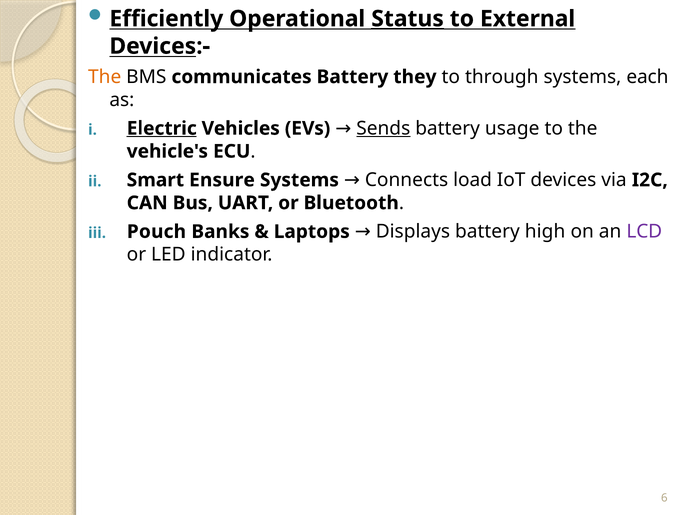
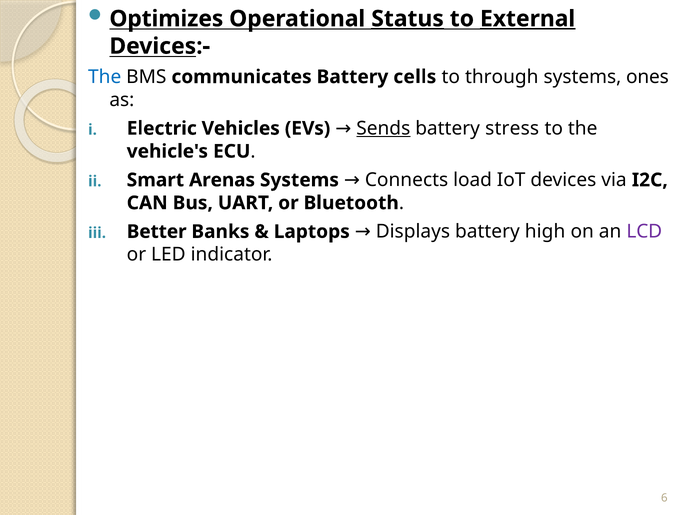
Efficiently: Efficiently -> Optimizes
External underline: none -> present
The at (105, 77) colour: orange -> blue
they: they -> cells
each: each -> ones
Electric underline: present -> none
usage: usage -> stress
Ensure: Ensure -> Arenas
Pouch: Pouch -> Better
